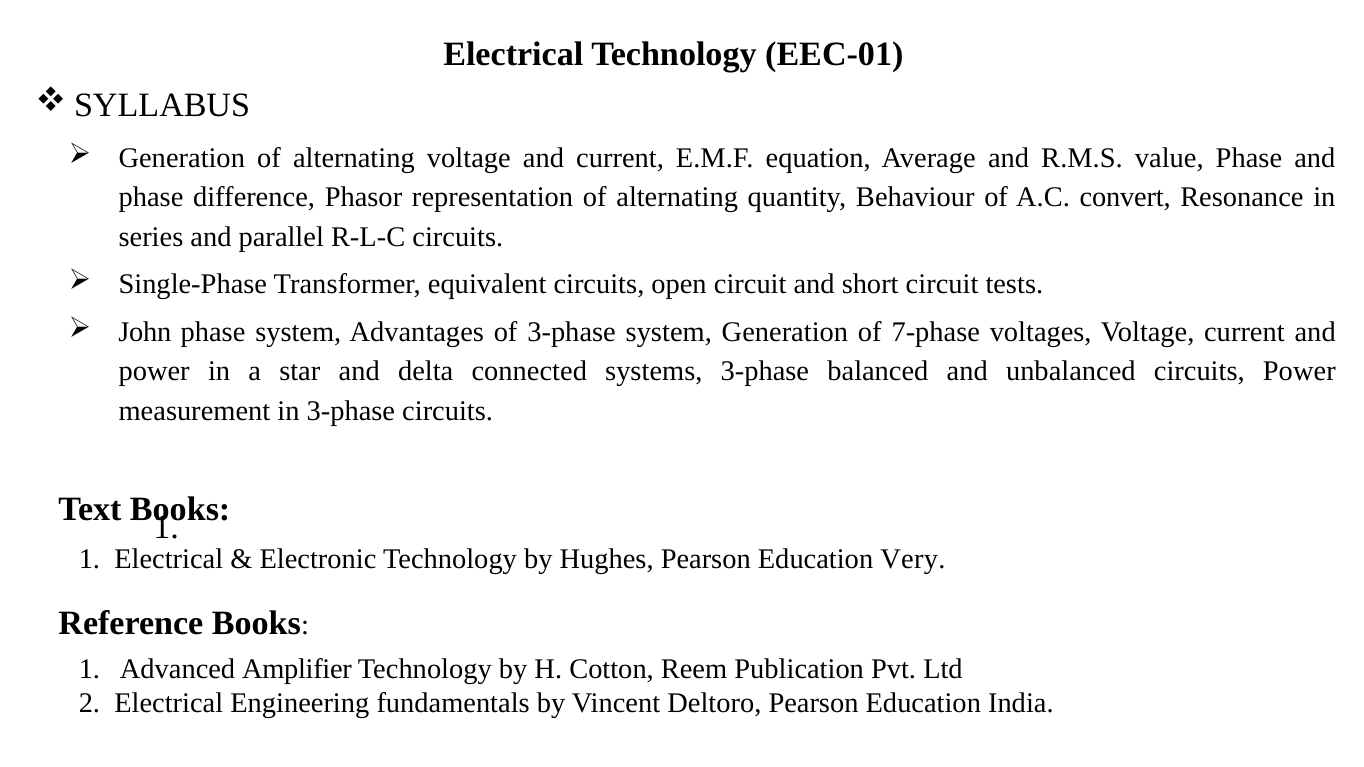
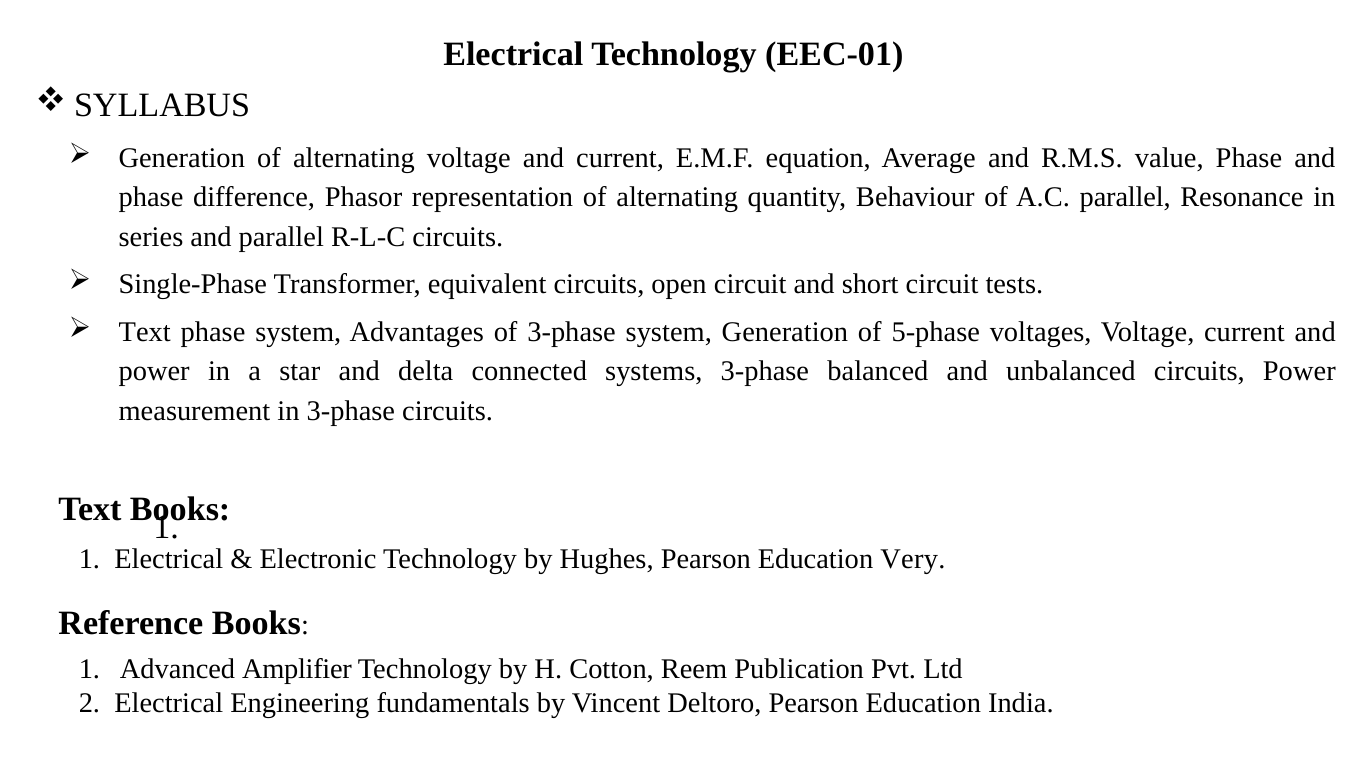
A.C convert: convert -> parallel
John at (145, 332): John -> Text
7-phase: 7-phase -> 5-phase
